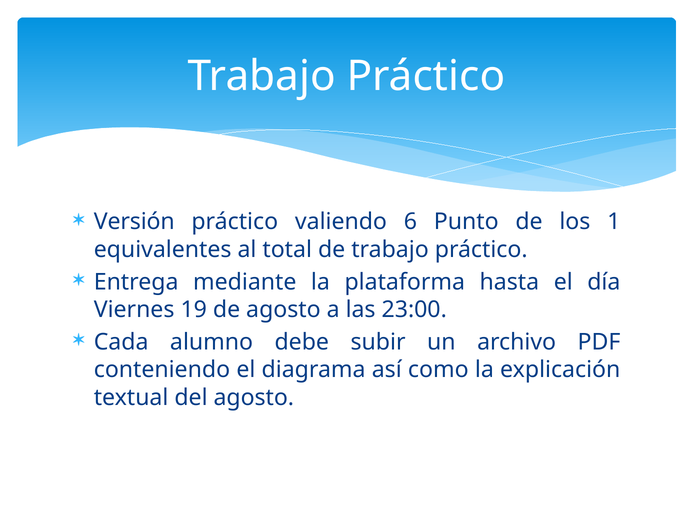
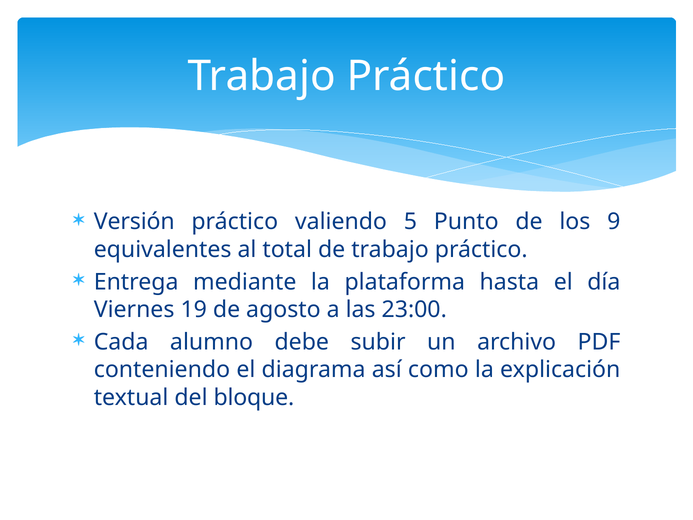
6: 6 -> 5
1: 1 -> 9
del agosto: agosto -> bloque
